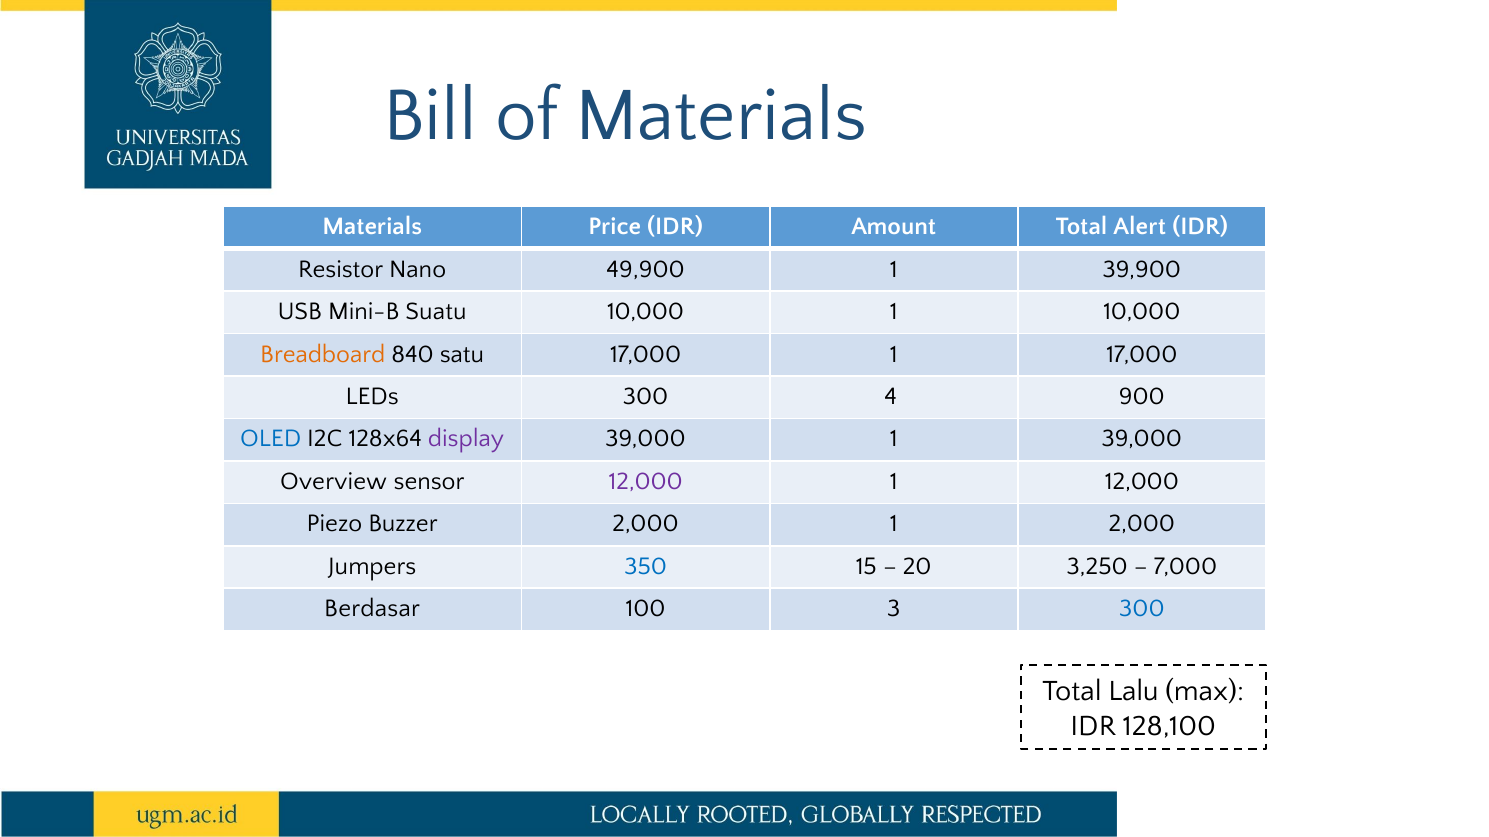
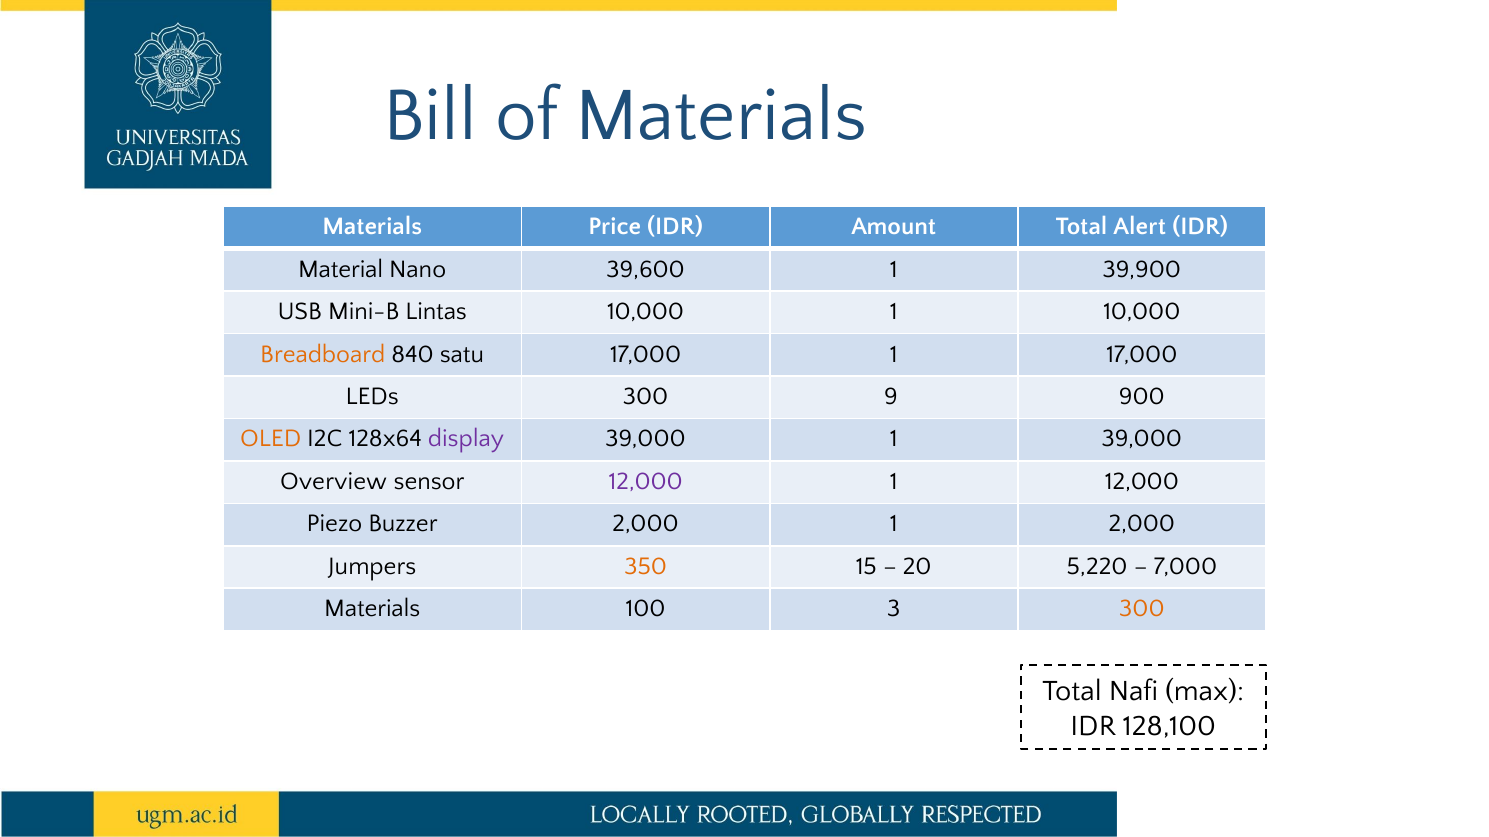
Resistor: Resistor -> Material
49,900: 49,900 -> 39,600
Suatu: Suatu -> Lintas
4: 4 -> 9
OLED colour: blue -> orange
350 colour: blue -> orange
3,250: 3,250 -> 5,220
Berdasar at (372, 609): Berdasar -> Materials
300 at (1142, 609) colour: blue -> orange
Lalu: Lalu -> Nafi
